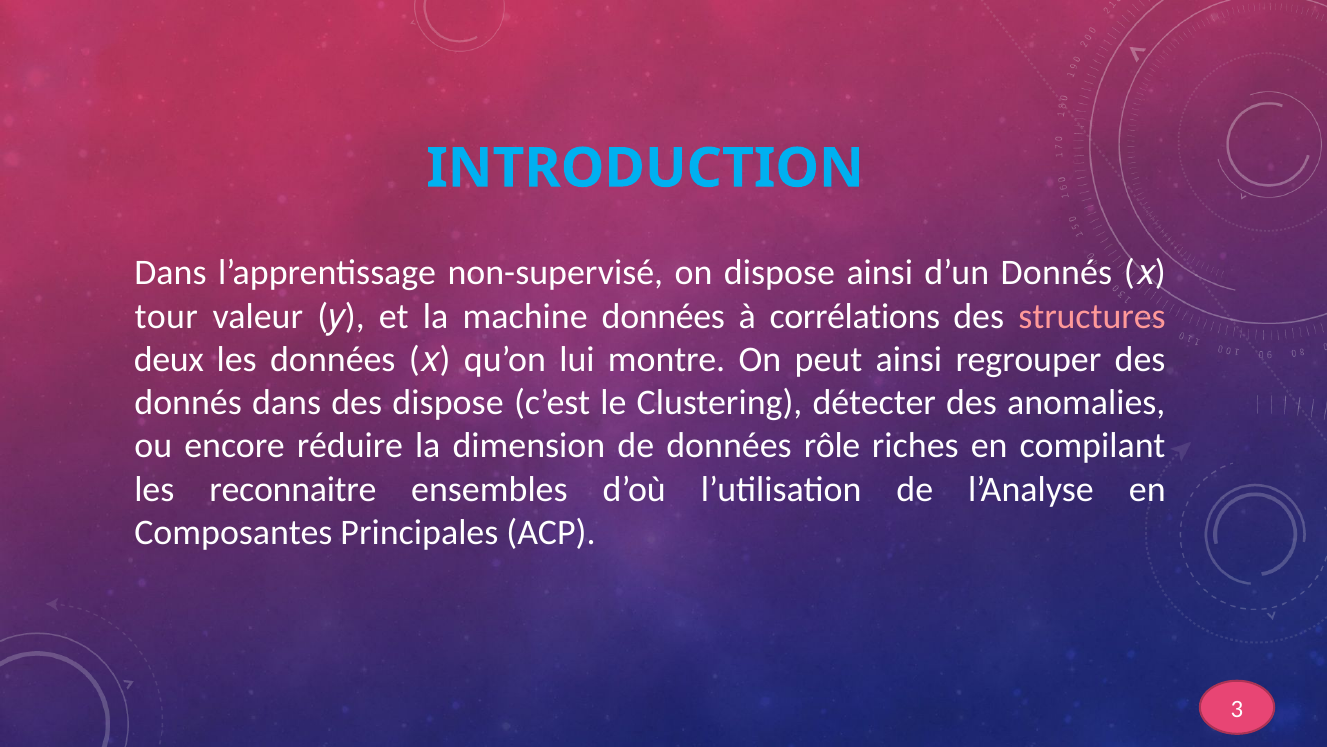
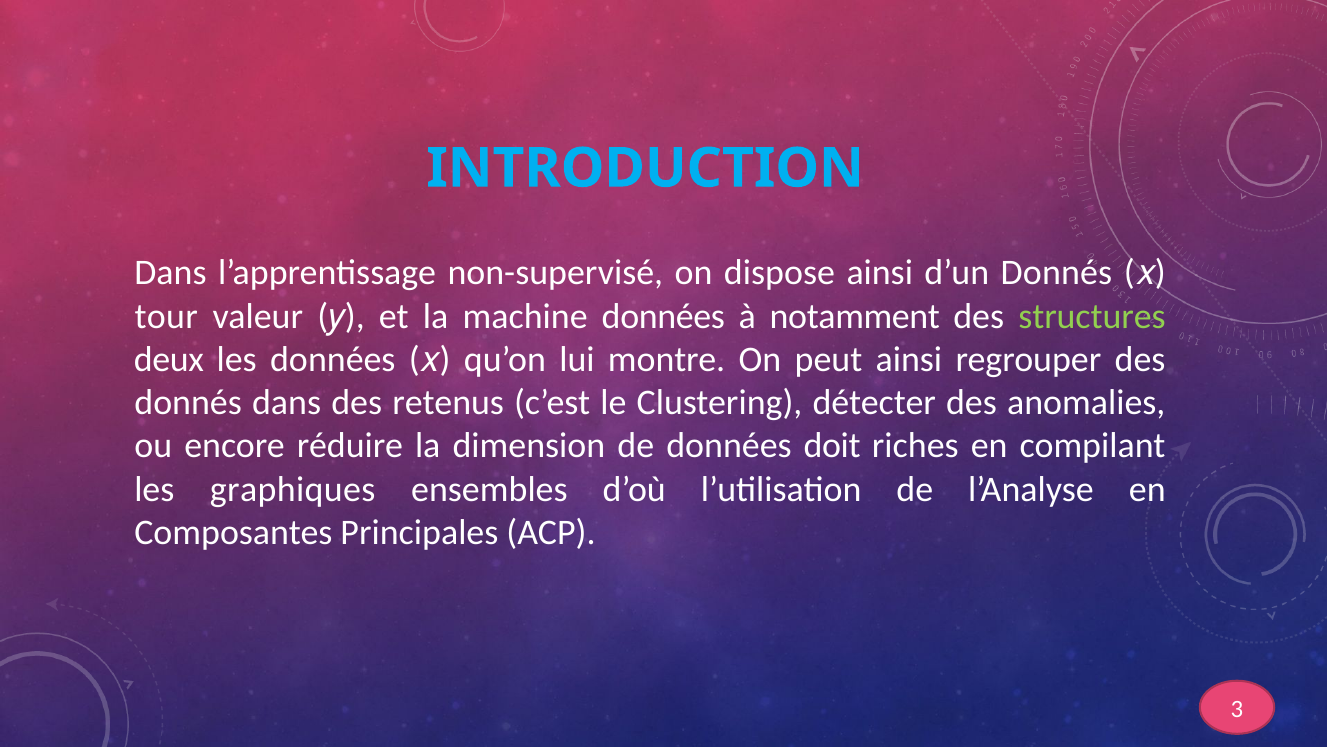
corrélations: corrélations -> notamment
structures colour: pink -> light green
des dispose: dispose -> retenus
rôle: rôle -> doit
reconnaitre: reconnaitre -> graphiques
